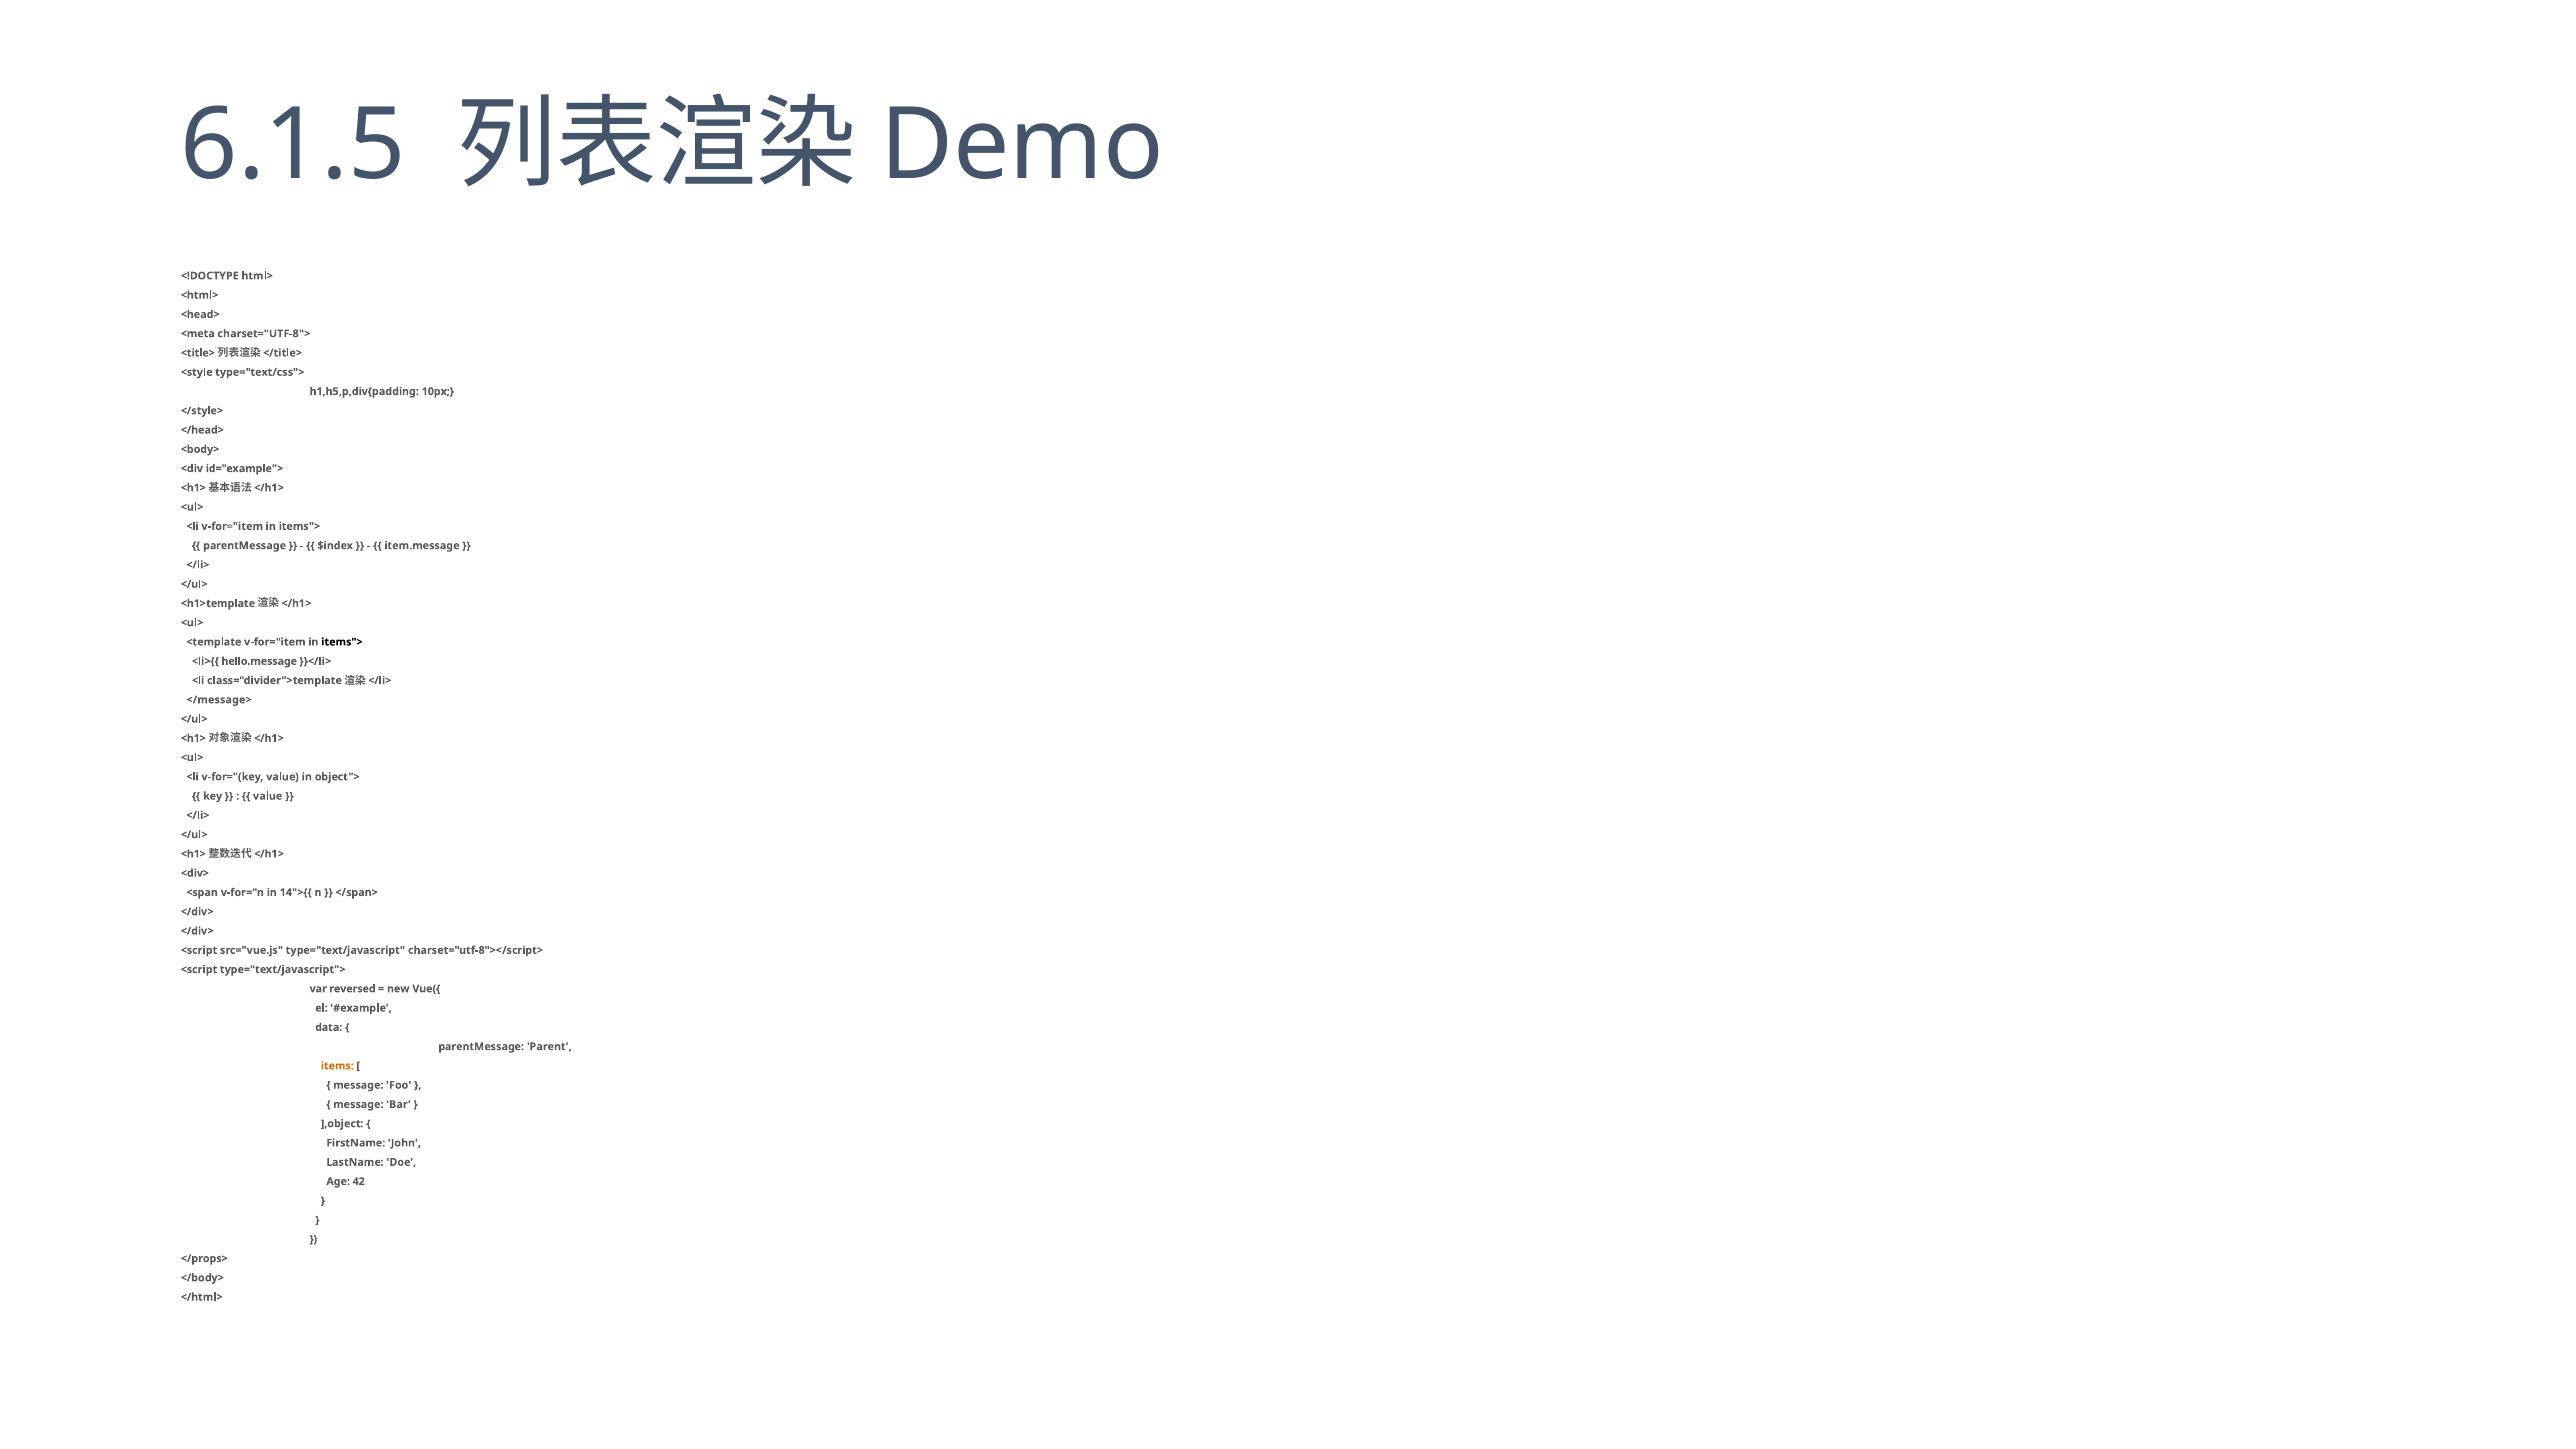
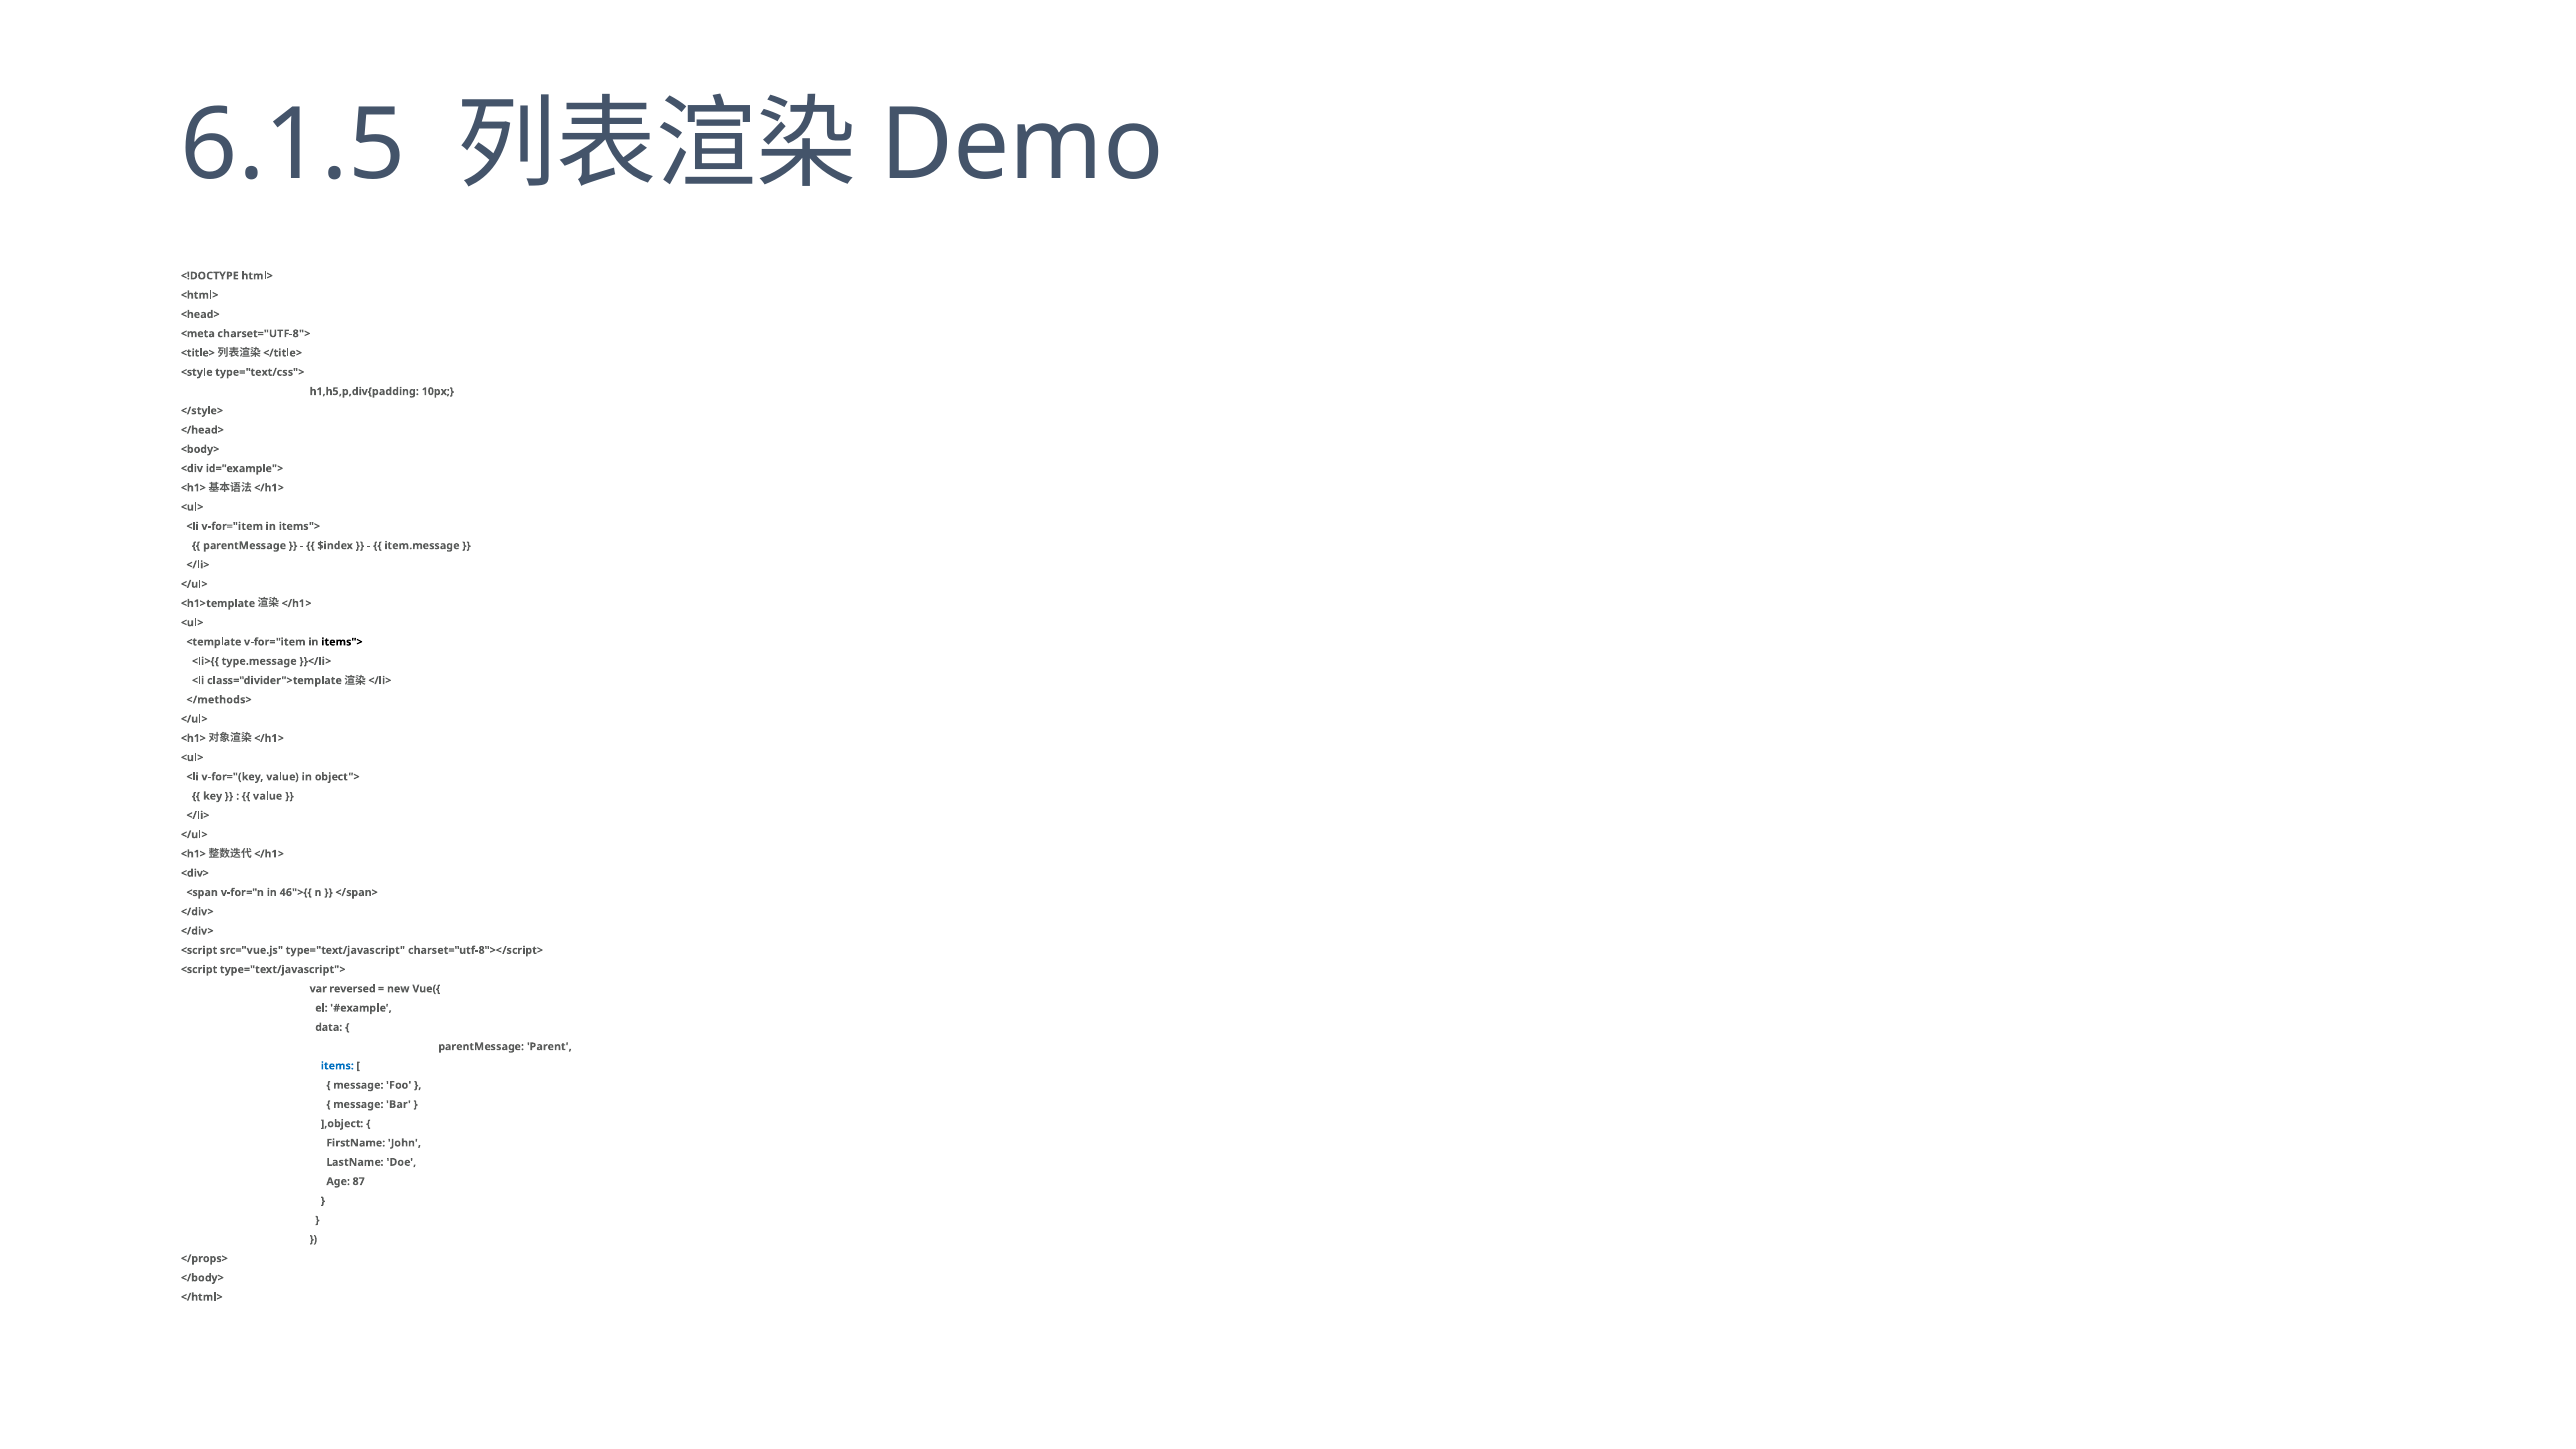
hello.message: hello.message -> type.message
</message>: </message> -> </methods>
14">{{: 14">{{ -> 46">{{
items colour: orange -> blue
42: 42 -> 87
